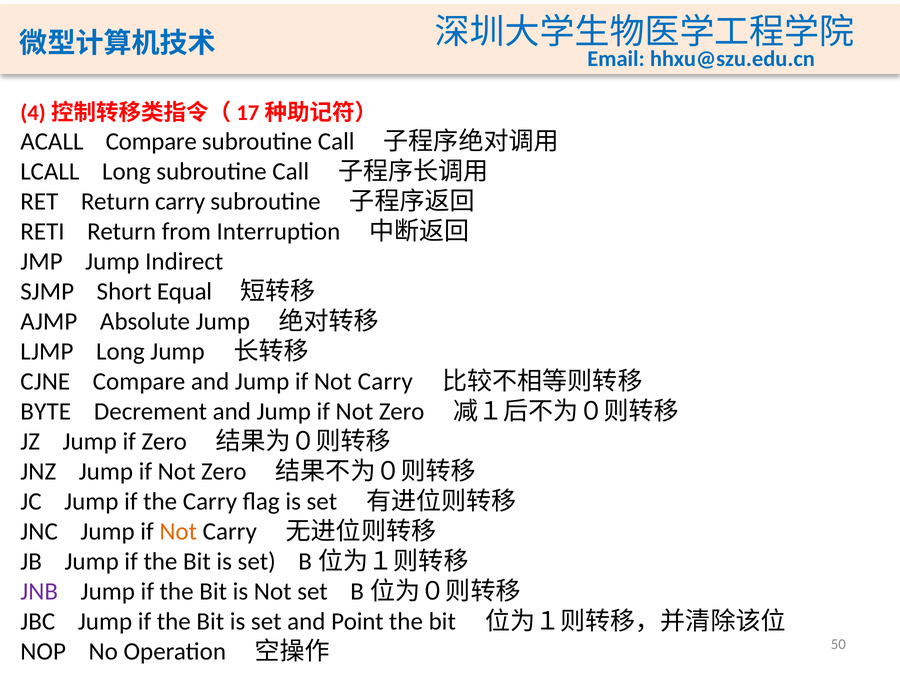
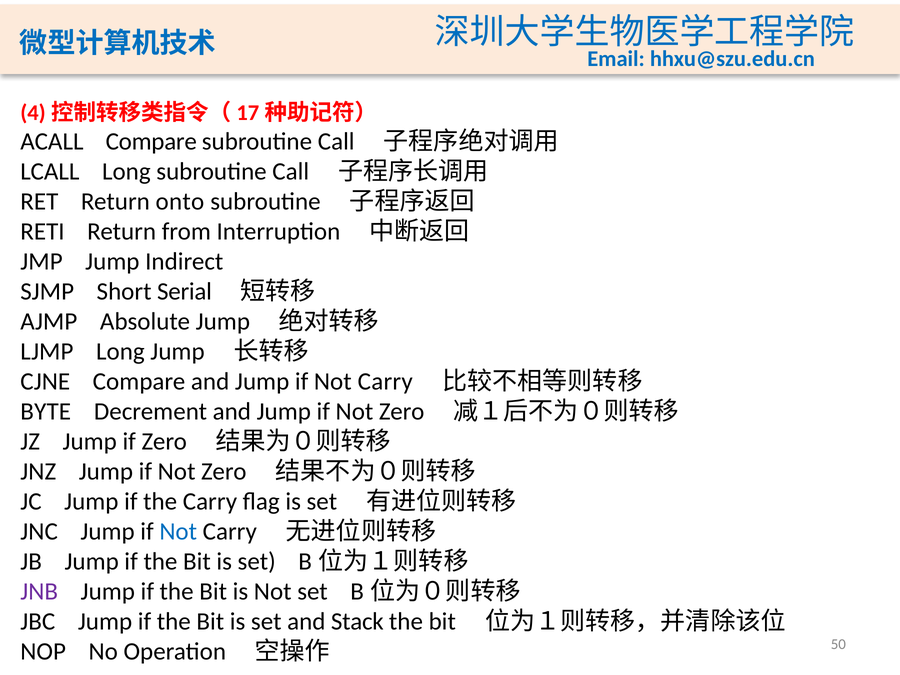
Return carry: carry -> onto
Equal: Equal -> Serial
Not at (178, 532) colour: orange -> blue
Point: Point -> Stack
